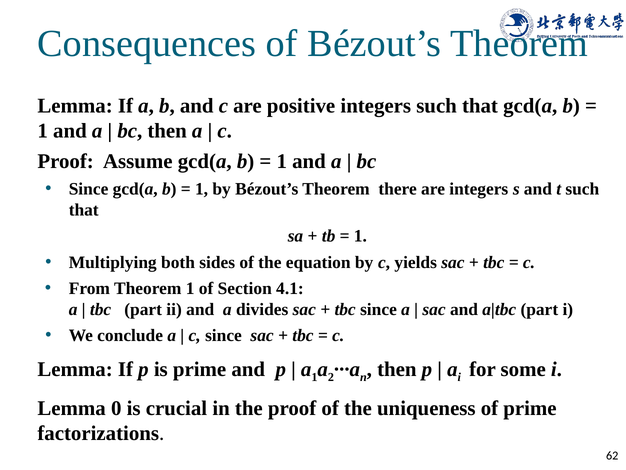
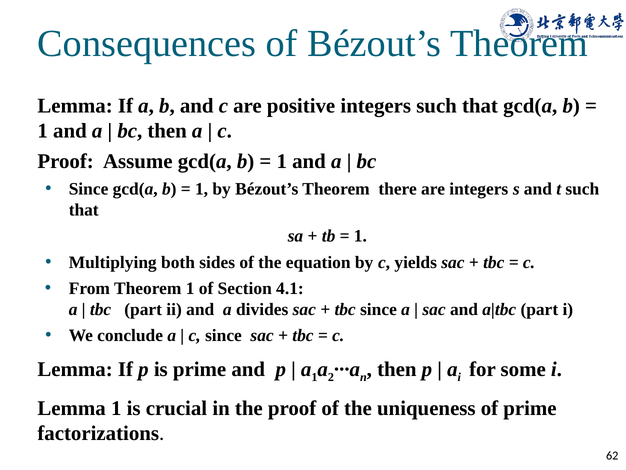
Lemma 0: 0 -> 1
